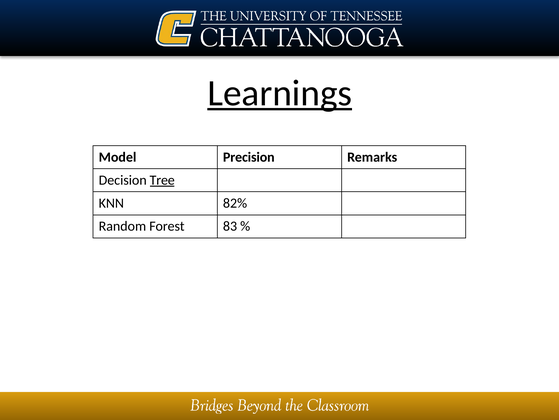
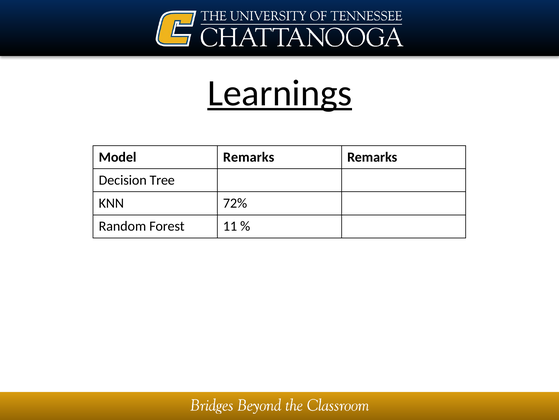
Model Precision: Precision -> Remarks
Tree underline: present -> none
82%: 82% -> 72%
83: 83 -> 11
